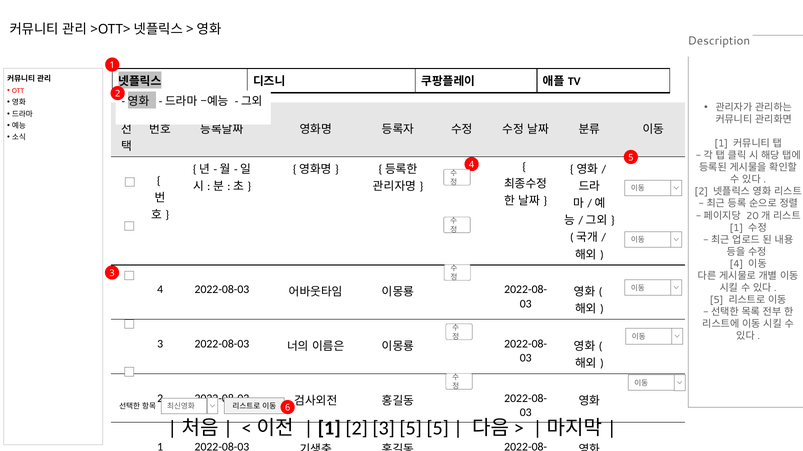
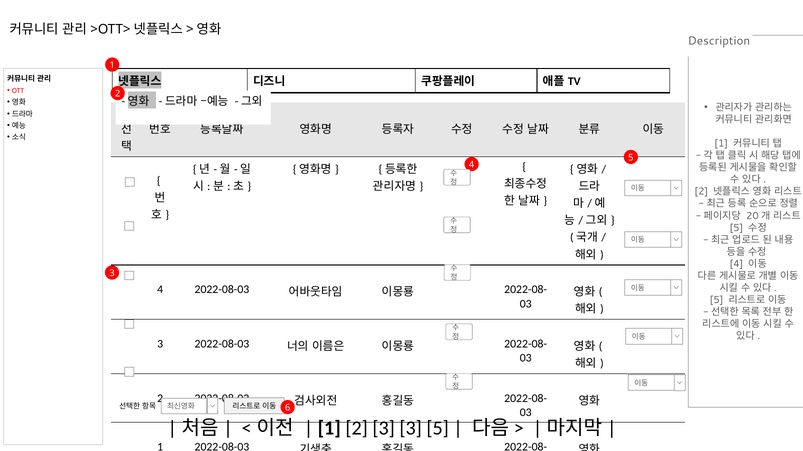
1 at (736, 228): 1 -> 5
3 5: 5 -> 3
